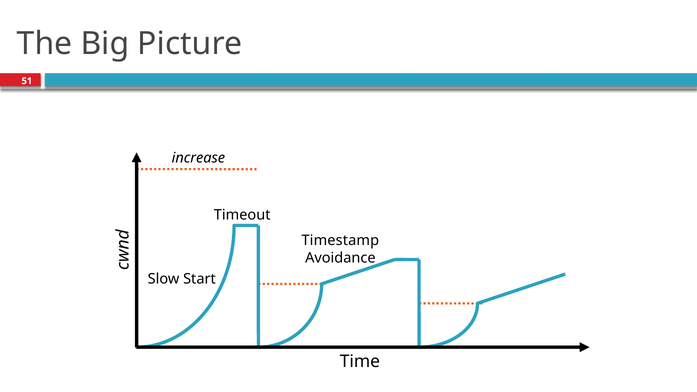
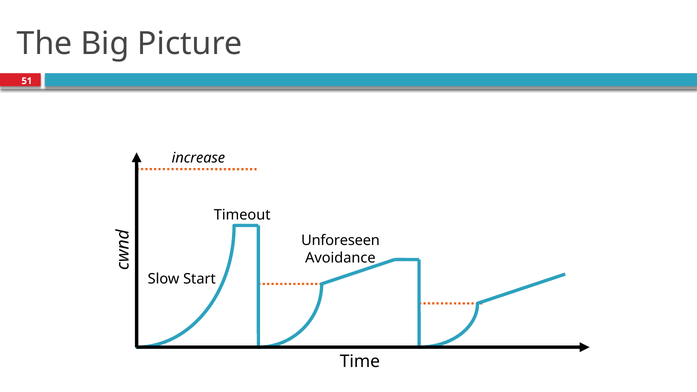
Timestamp: Timestamp -> Unforeseen
